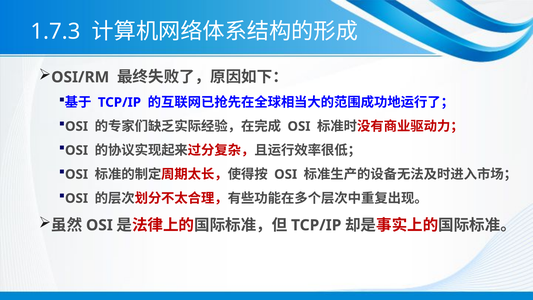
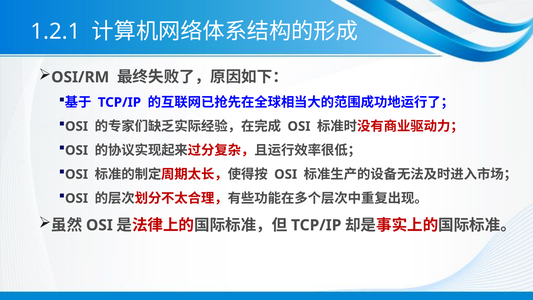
1.7.3: 1.7.3 -> 1.2.1
